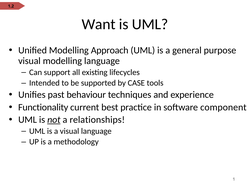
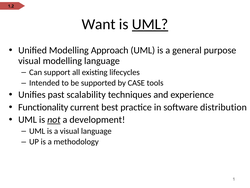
UML at (150, 24) underline: none -> present
behaviour: behaviour -> scalability
component: component -> distribution
relationships: relationships -> development
